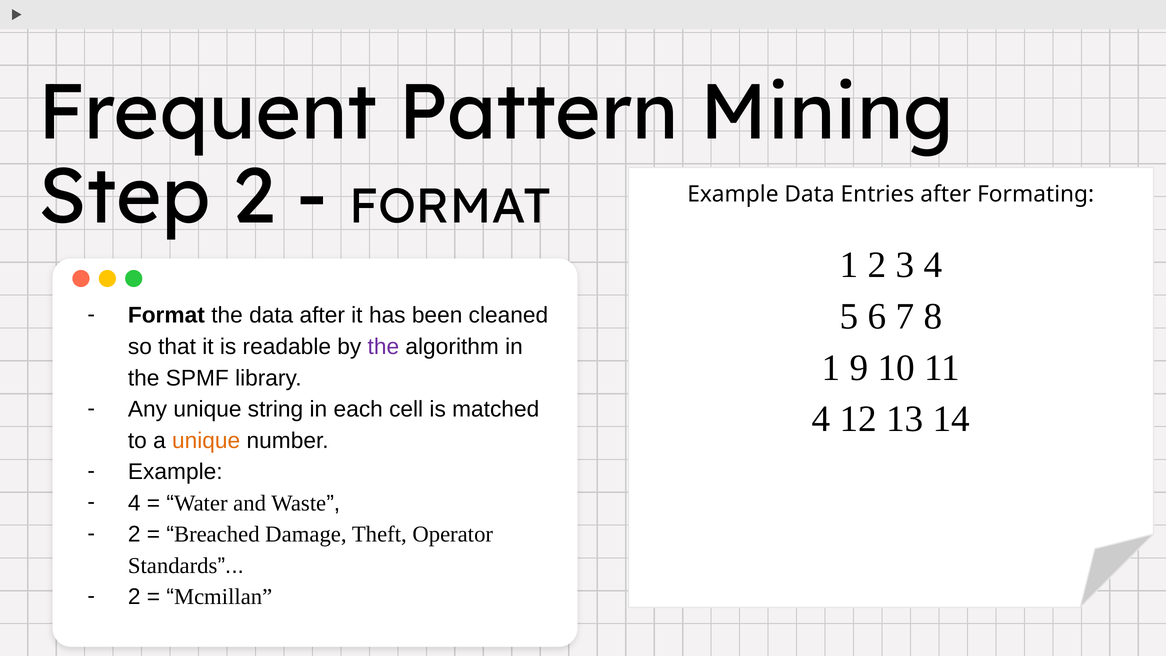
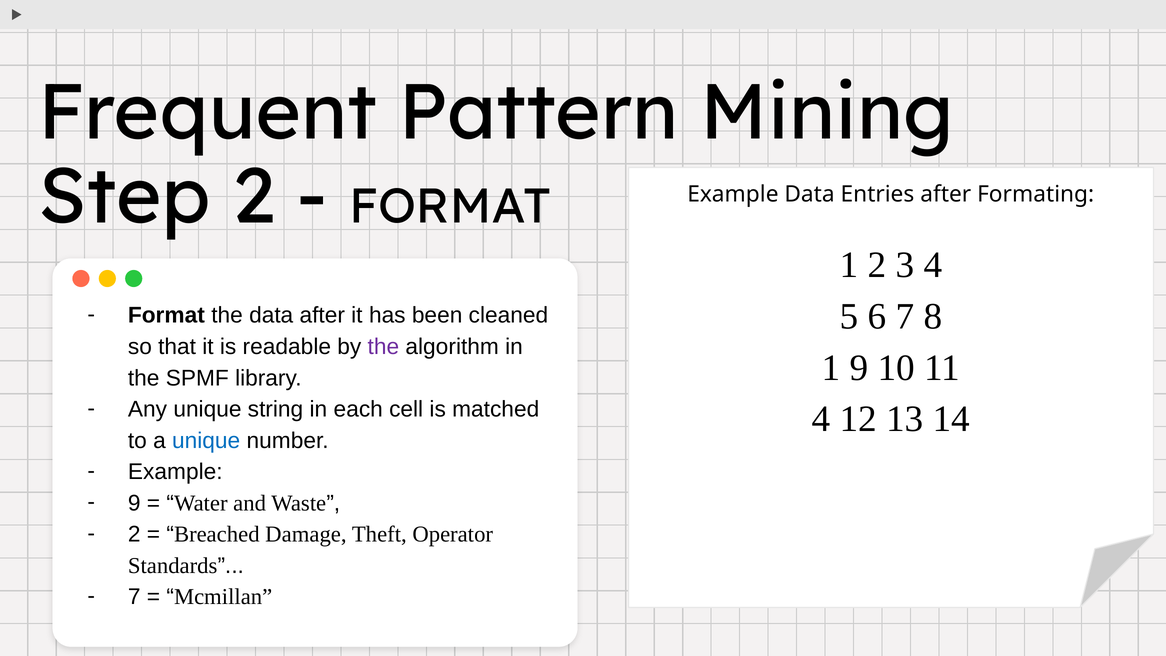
unique at (206, 441) colour: orange -> blue
4 at (134, 503): 4 -> 9
2 at (134, 597): 2 -> 7
